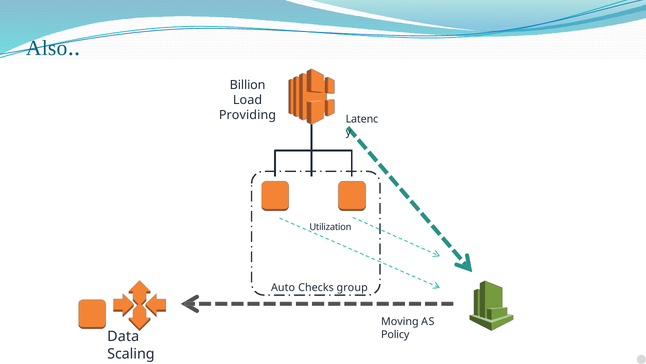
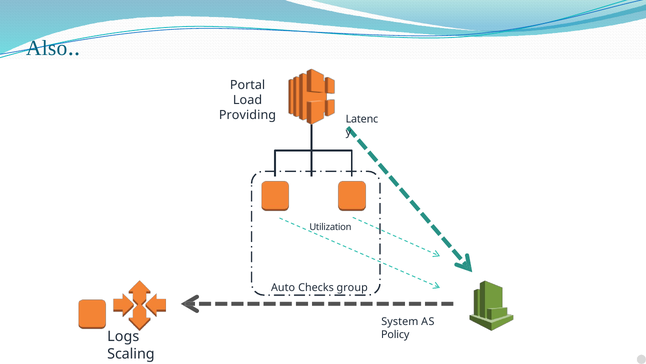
Billion: Billion -> Portal
Moving: Moving -> System
Data: Data -> Logs
